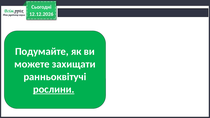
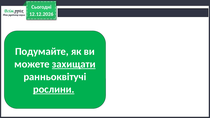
захищати underline: none -> present
